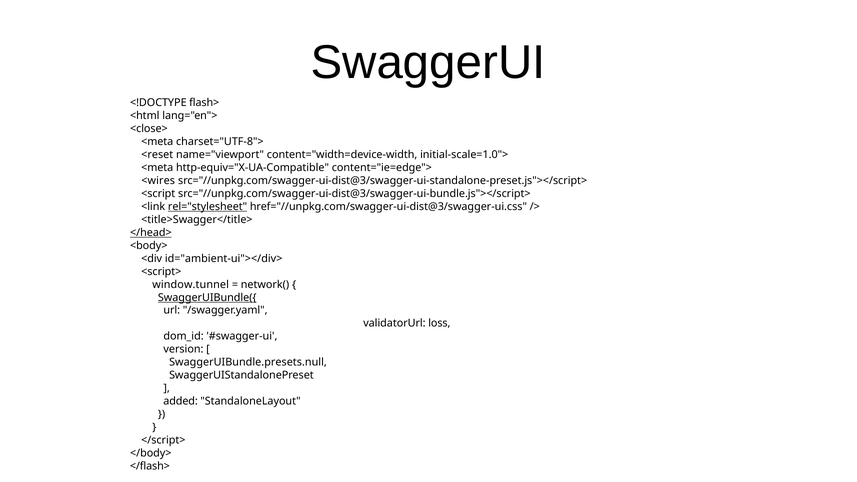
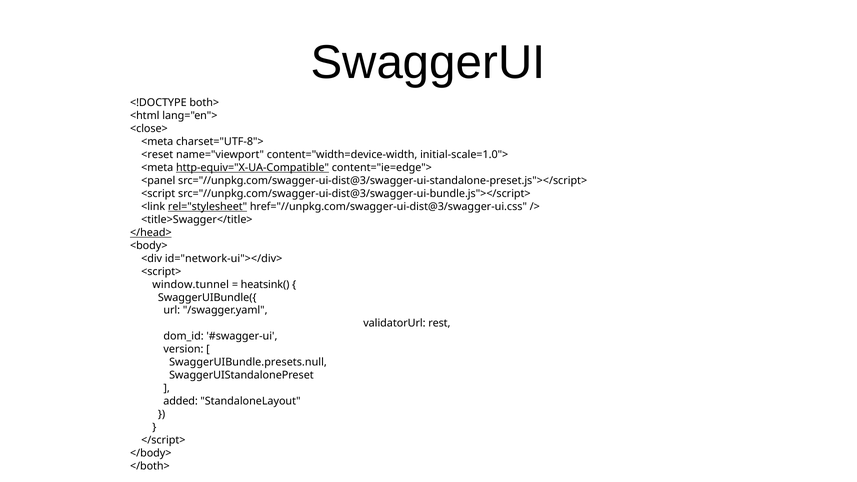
flash>: flash> -> both>
http-equiv="X-UA-Compatible underline: none -> present
<wires: <wires -> <panel
id="ambient-ui"></div>: id="ambient-ui"></div> -> id="network-ui"></div>
network(: network( -> heatsink(
SwaggerUIBundle({ underline: present -> none
loss: loss -> rest
</flash>: </flash> -> </both>
